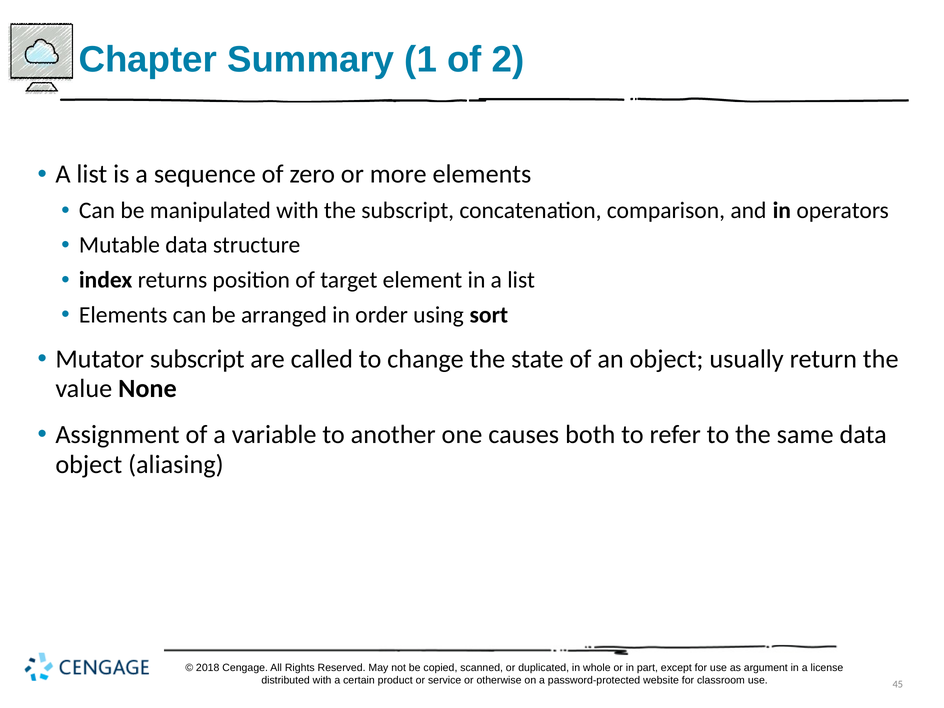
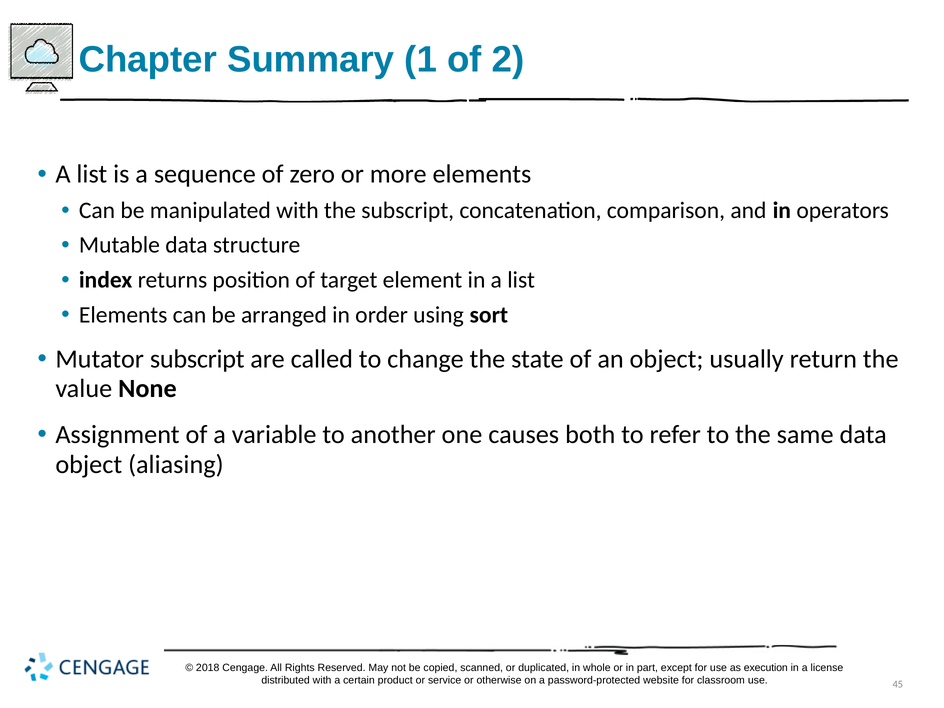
argument: argument -> execution
